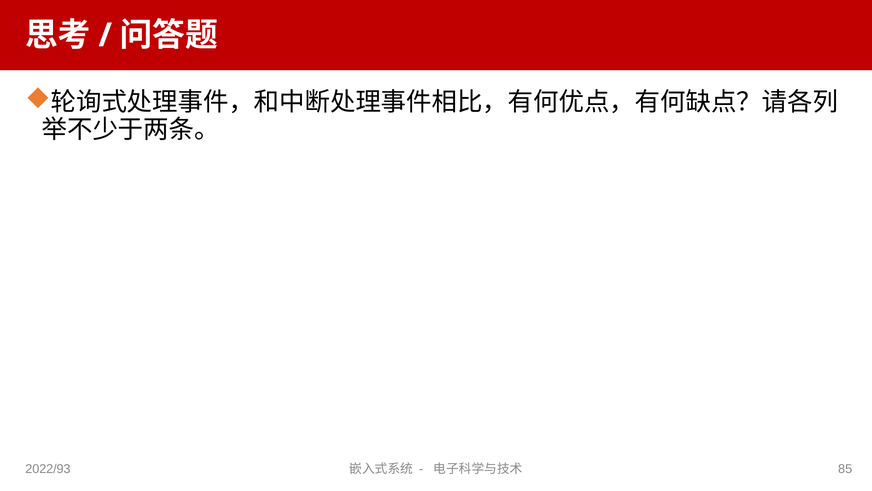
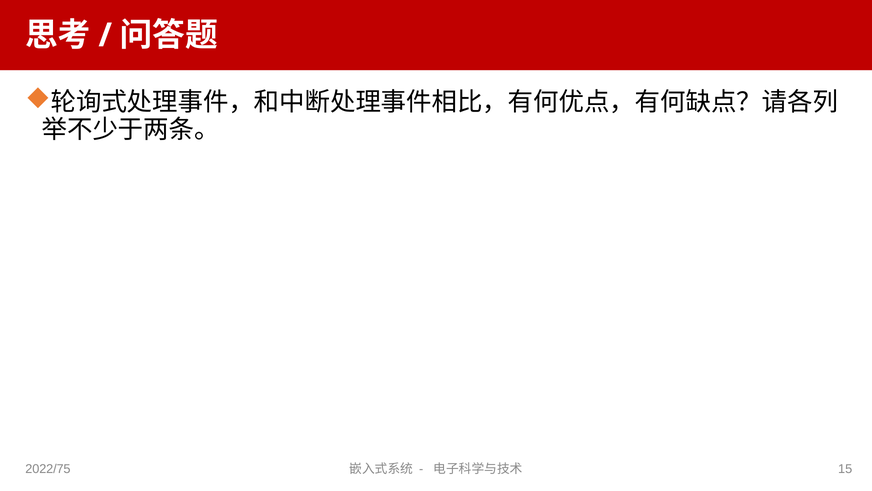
2022/93: 2022/93 -> 2022/75
85: 85 -> 15
